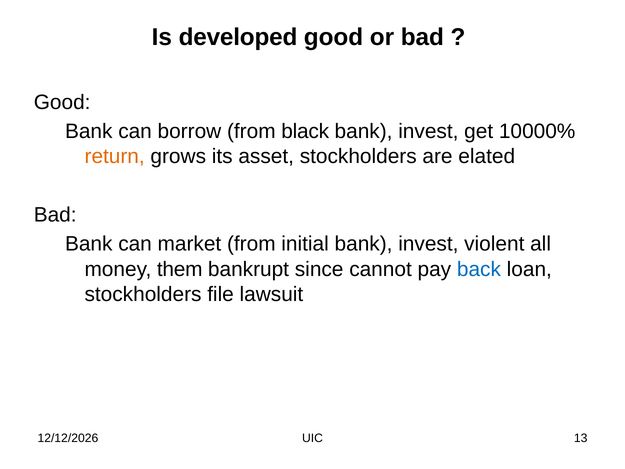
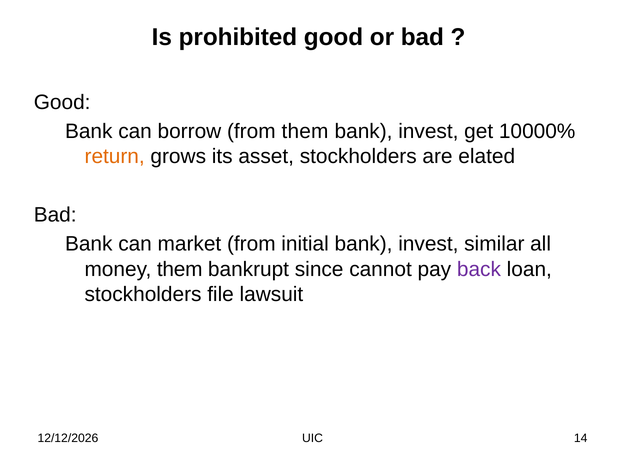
developed: developed -> prohibited
from black: black -> them
violent: violent -> similar
back colour: blue -> purple
13: 13 -> 14
